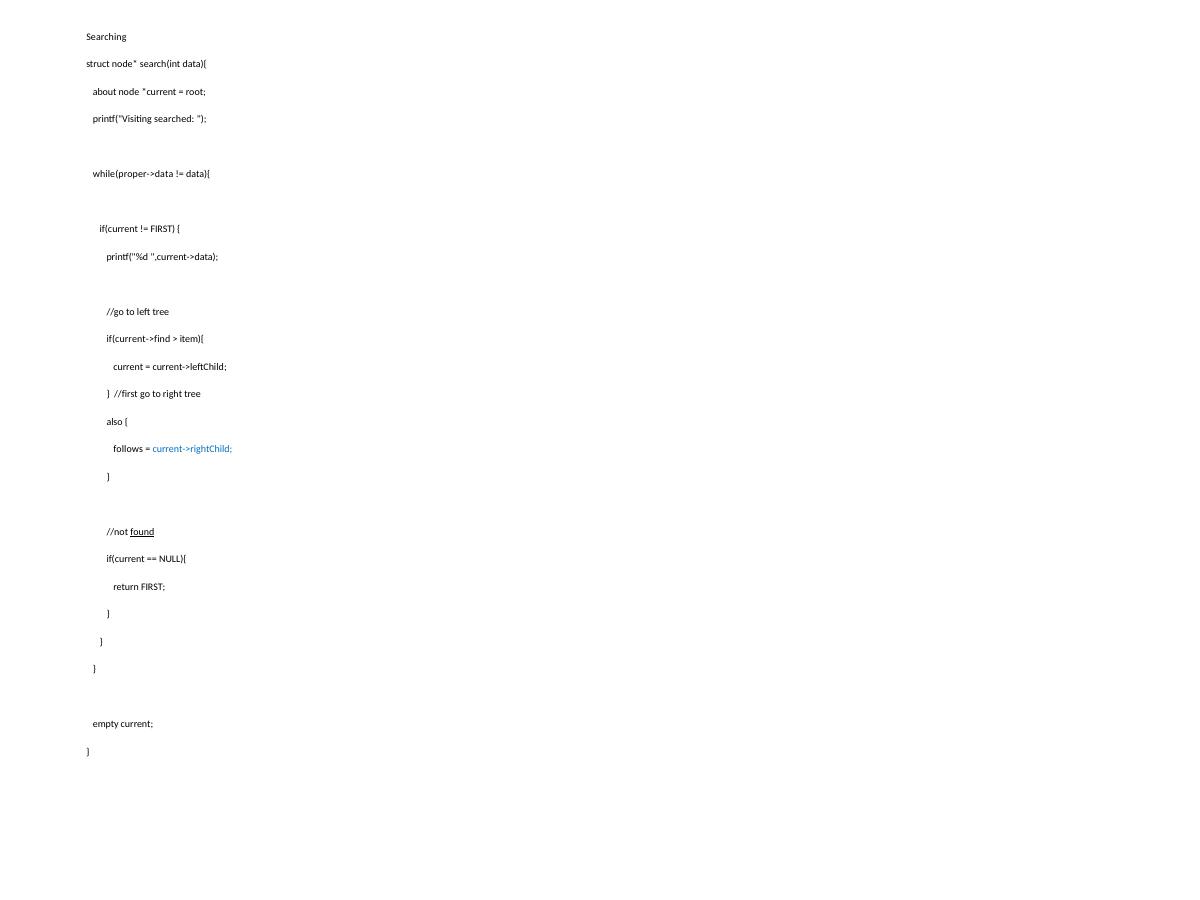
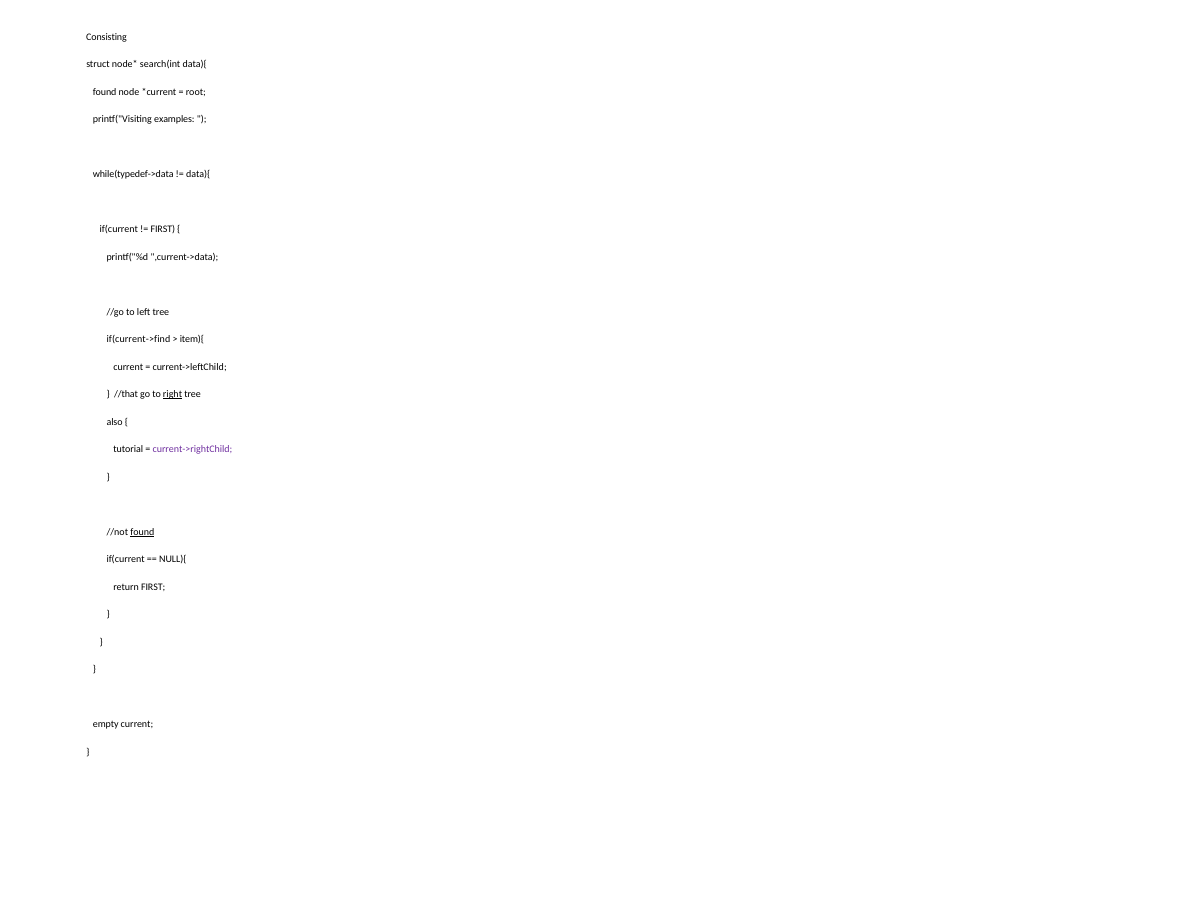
Searching: Searching -> Consisting
about at (105, 92): about -> found
searched: searched -> examples
while(proper->data: while(proper->data -> while(typedef->data
//first: //first -> //that
right underline: none -> present
follows: follows -> tutorial
current->rightChild colour: blue -> purple
